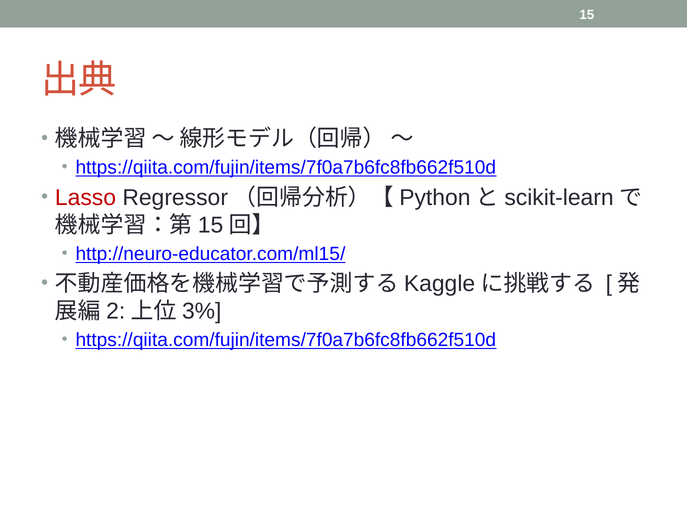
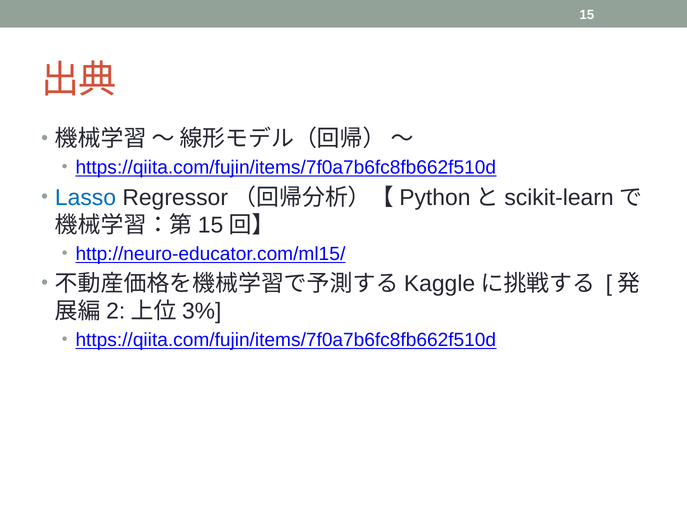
Lasso colour: red -> blue
